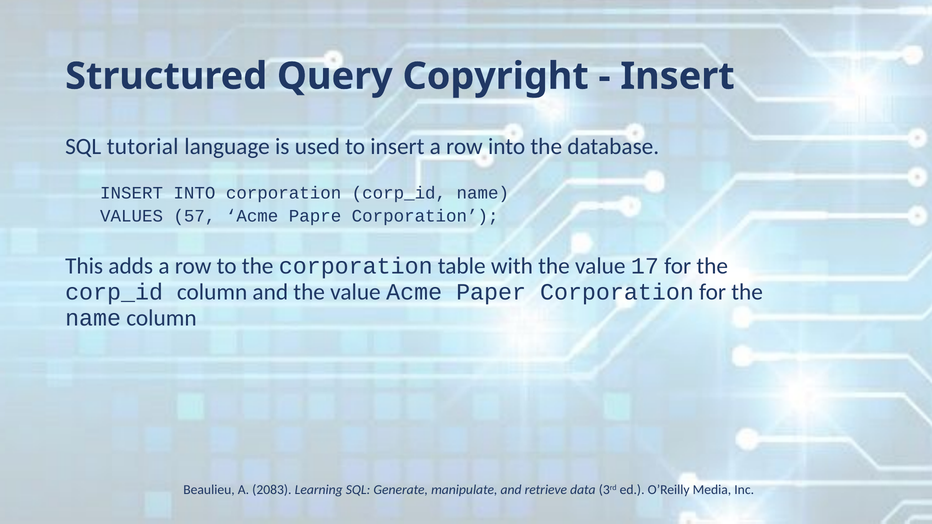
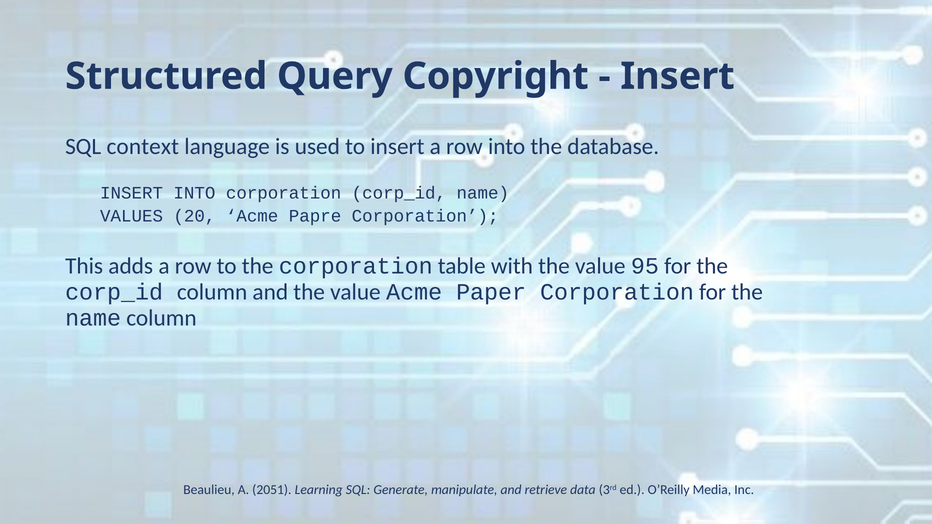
tutorial: tutorial -> context
57: 57 -> 20
17: 17 -> 95
2083: 2083 -> 2051
